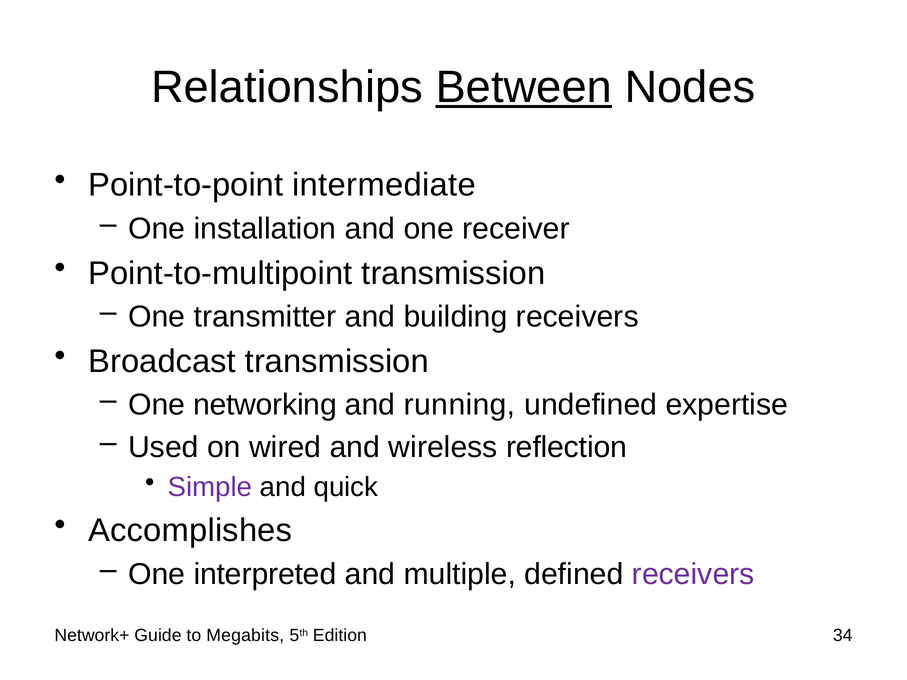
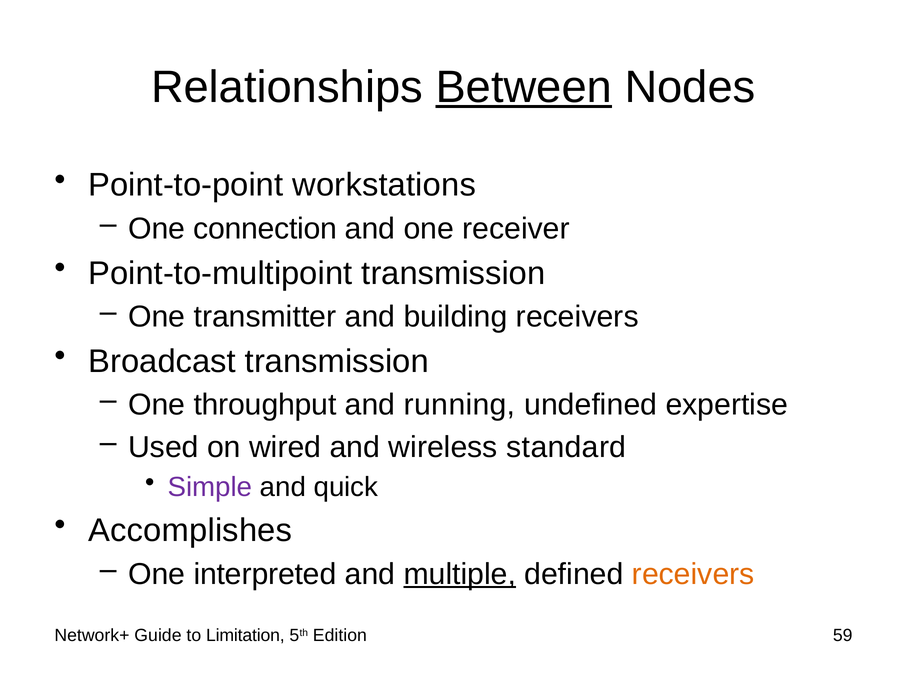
intermediate: intermediate -> workstations
installation: installation -> connection
networking: networking -> throughput
reflection: reflection -> standard
multiple underline: none -> present
receivers at (693, 574) colour: purple -> orange
Megabits: Megabits -> Limitation
34: 34 -> 59
